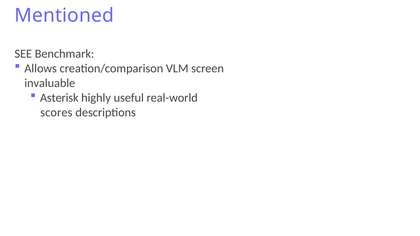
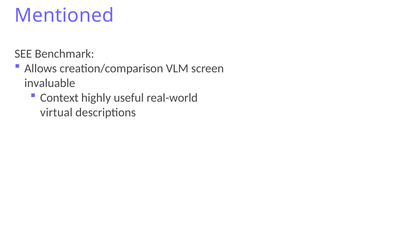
Asterisk: Asterisk -> Context
scores: scores -> virtual
